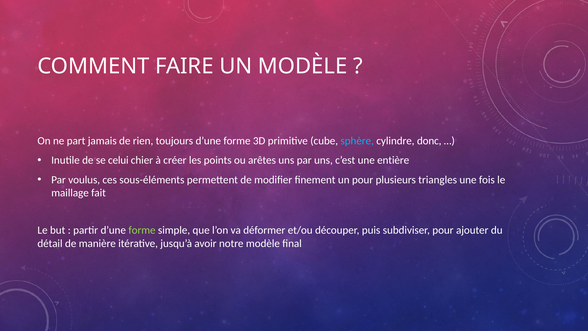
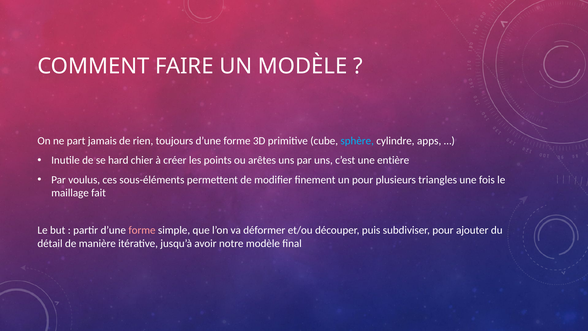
donc: donc -> apps
celui: celui -> hard
forme at (142, 230) colour: light green -> pink
